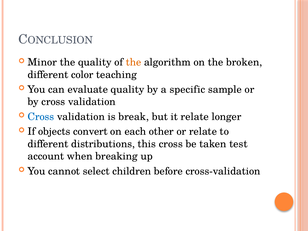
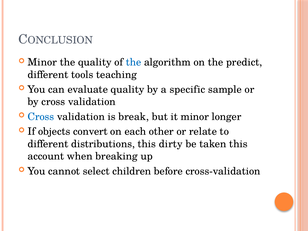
the at (133, 62) colour: orange -> blue
broken: broken -> predict
color: color -> tools
it relate: relate -> minor
this cross: cross -> dirty
taken test: test -> this
